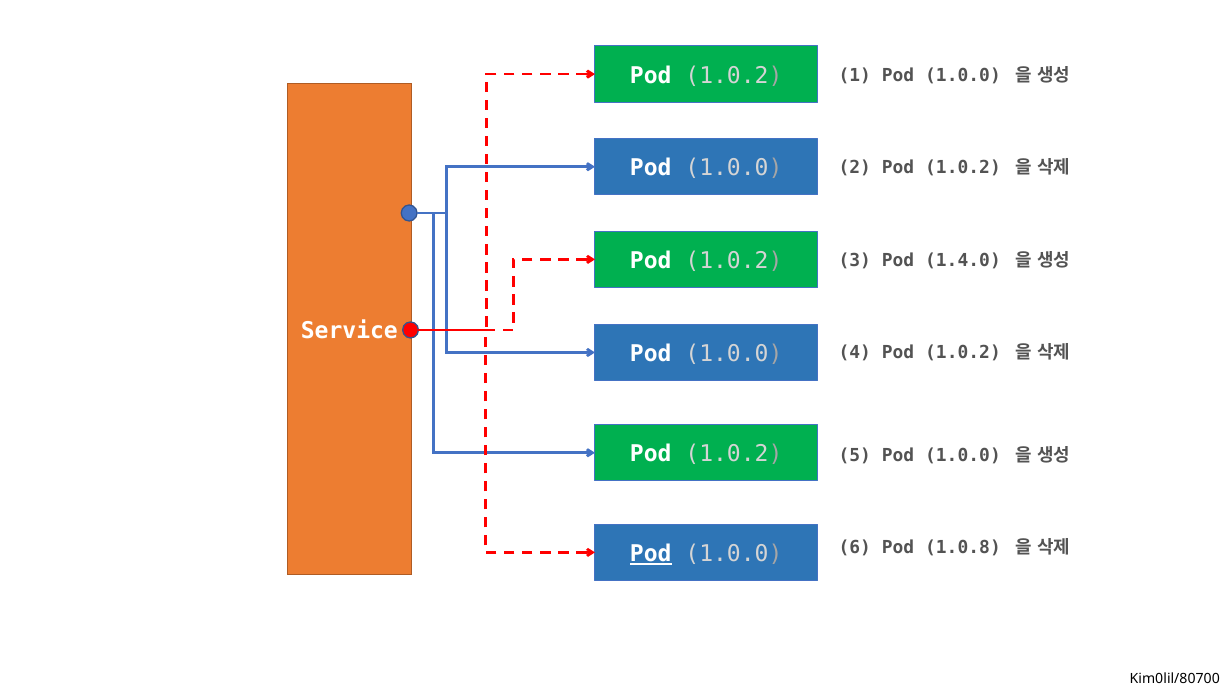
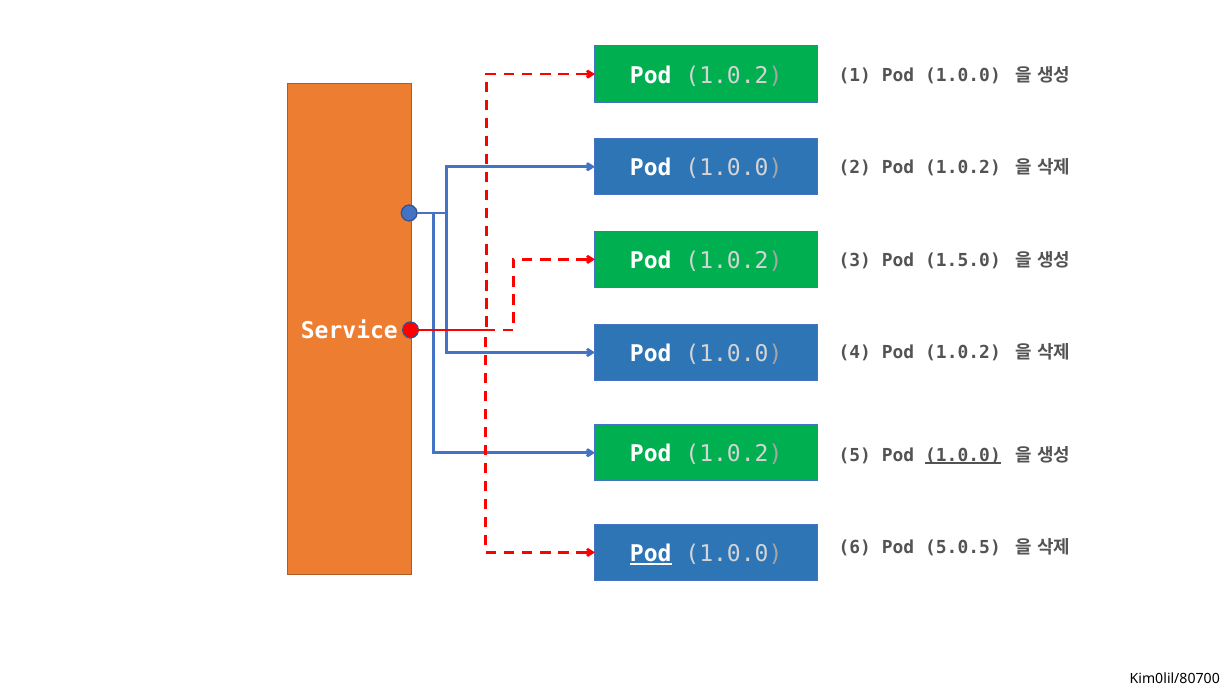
1.4.0: 1.4.0 -> 1.5.0
1.0.0 at (963, 455) underline: none -> present
1.0.8: 1.0.8 -> 5.0.5
